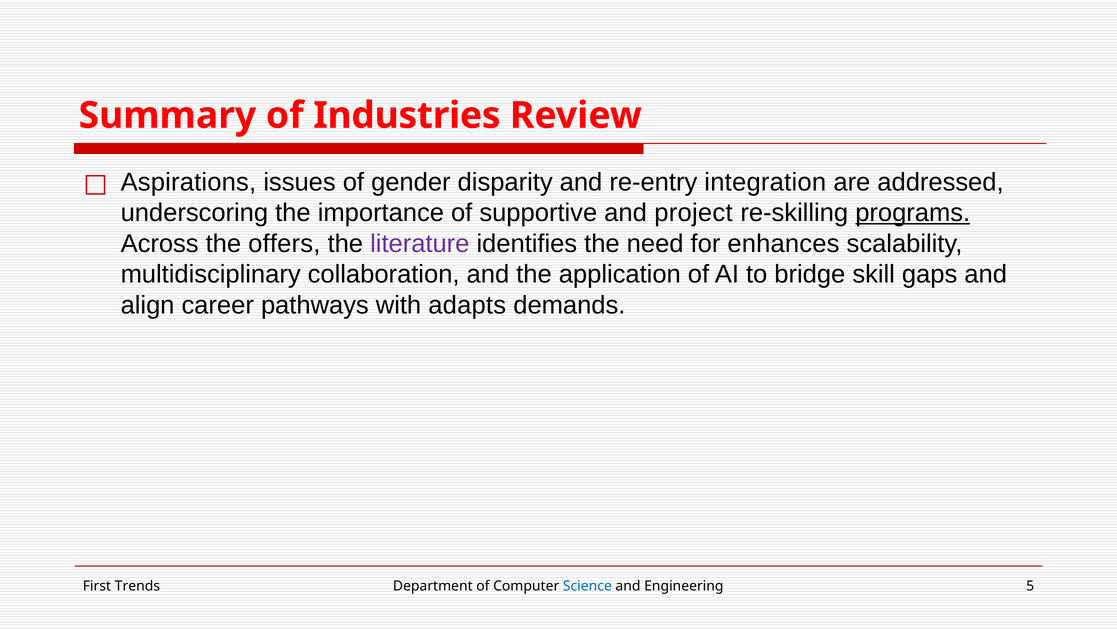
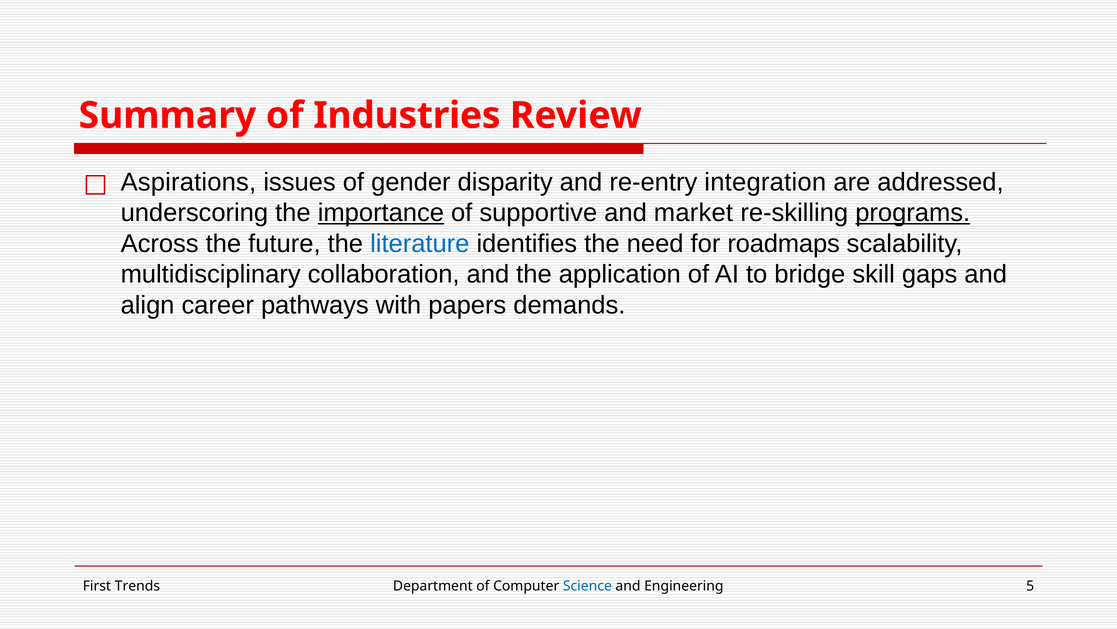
importance underline: none -> present
project: project -> market
offers: offers -> future
literature colour: purple -> blue
enhances: enhances -> roadmaps
adapts: adapts -> papers
